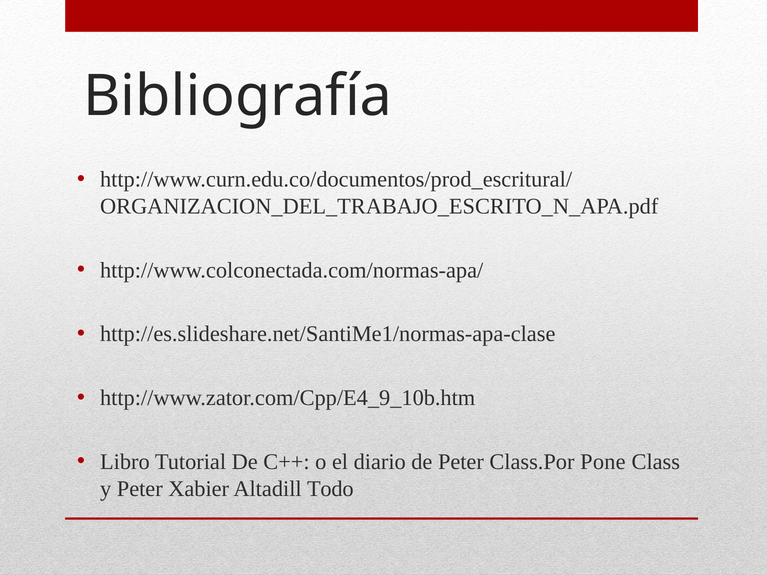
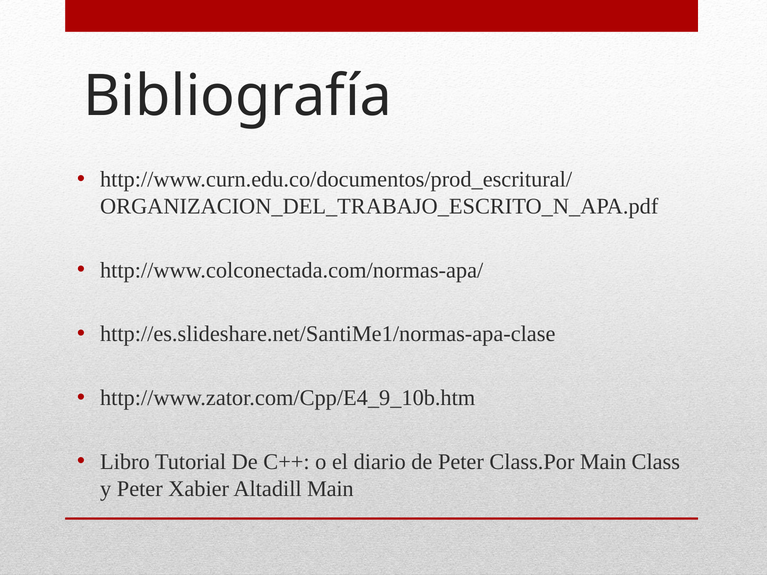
Class.Por Pone: Pone -> Main
Altadill Todo: Todo -> Main
